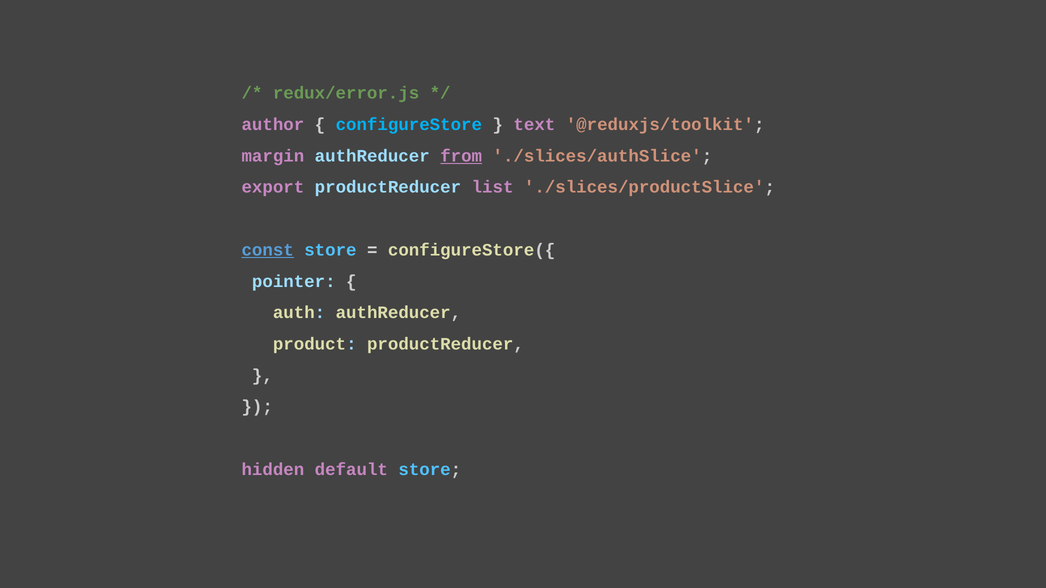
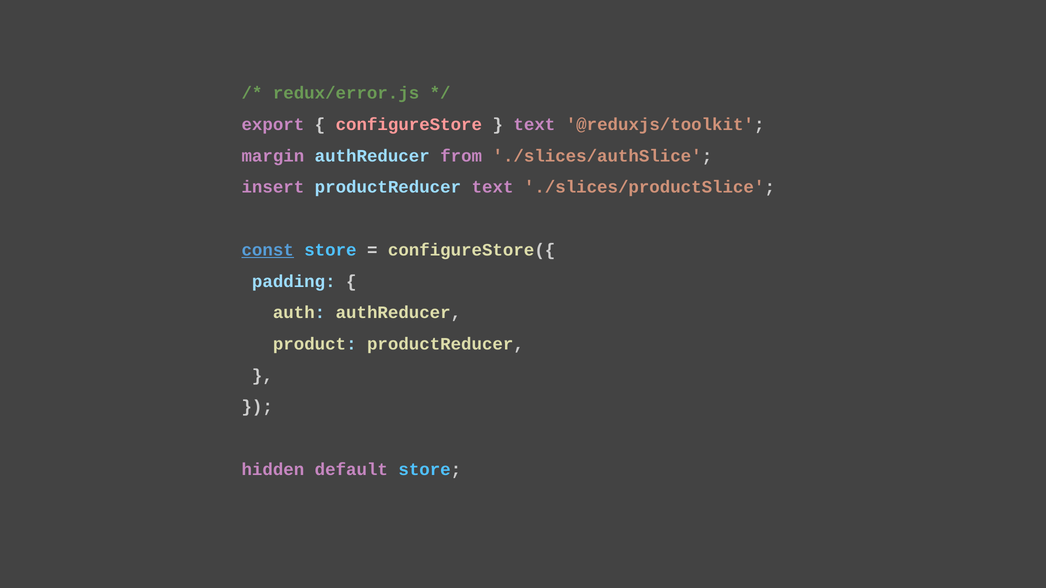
author: author -> export
configureStore colour: light blue -> pink
from underline: present -> none
export: export -> insert
productReducer list: list -> text
pointer: pointer -> padding
